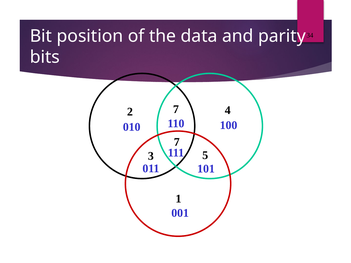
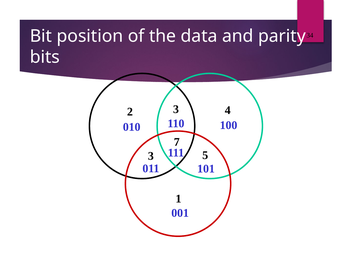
2 7: 7 -> 3
